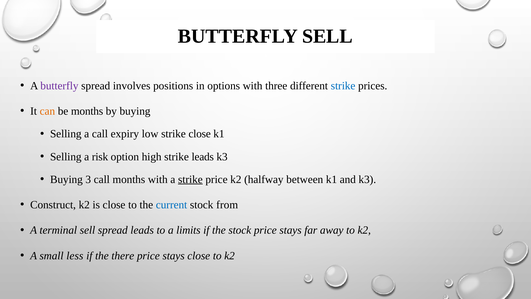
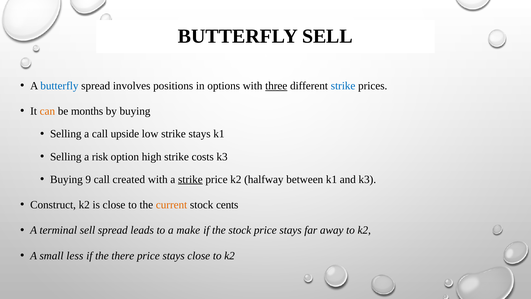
butterfly at (59, 86) colour: purple -> blue
three underline: none -> present
expiry: expiry -> upside
strike close: close -> stays
strike leads: leads -> costs
3: 3 -> 9
call months: months -> created
current colour: blue -> orange
from: from -> cents
limits: limits -> make
